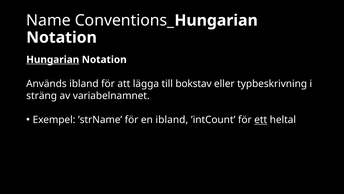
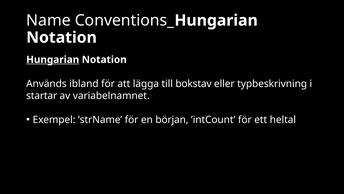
sträng: sträng -> startar
en ibland: ibland -> början
ett underline: present -> none
